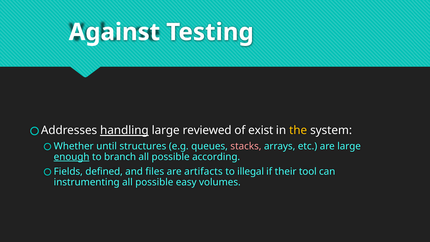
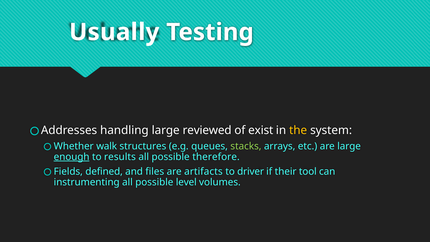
Against: Against -> Usually
handling underline: present -> none
until: until -> walk
stacks colour: pink -> light green
branch: branch -> results
according: according -> therefore
illegal: illegal -> driver
easy: easy -> level
